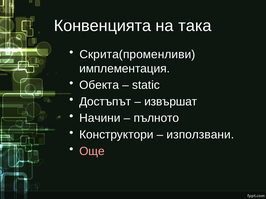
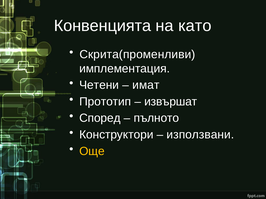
така: така -> като
Обекта: Обекта -> Четени
static: static -> имат
Достъпът: Достъпът -> Прототип
Начини: Начини -> Според
Още colour: pink -> yellow
